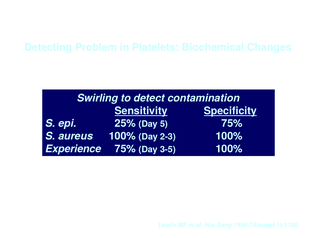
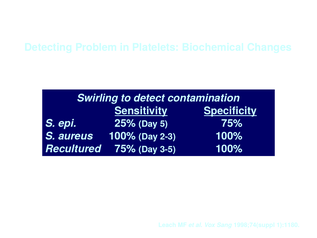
Experience: Experience -> Recultured
